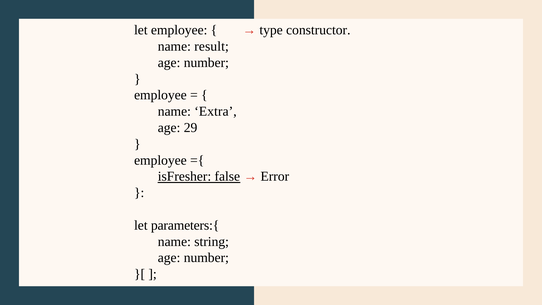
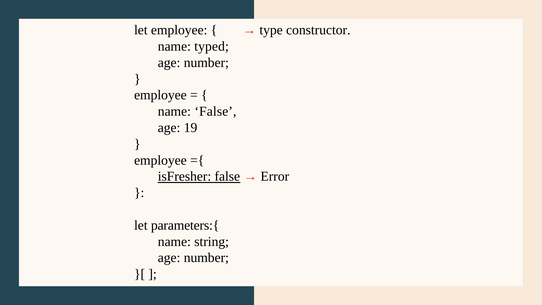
result: result -> typed
name Extra: Extra -> False
29: 29 -> 19
